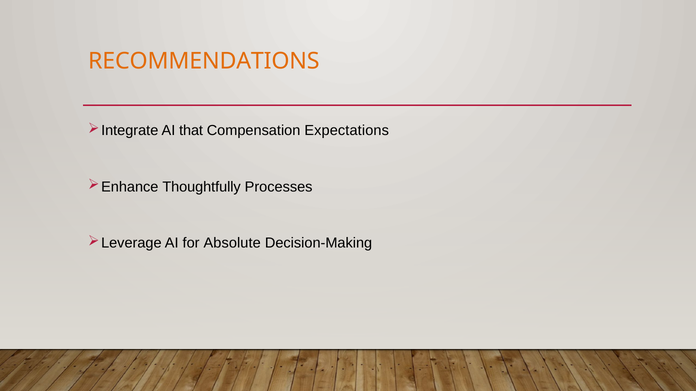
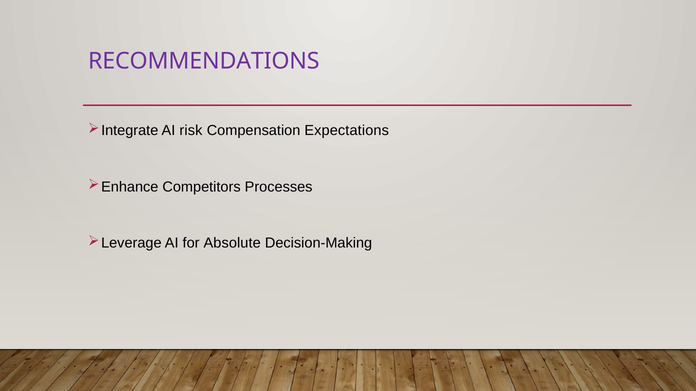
RECOMMENDATIONS colour: orange -> purple
that: that -> risk
Thoughtfully: Thoughtfully -> Competitors
